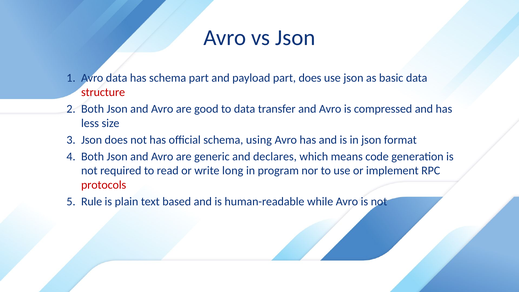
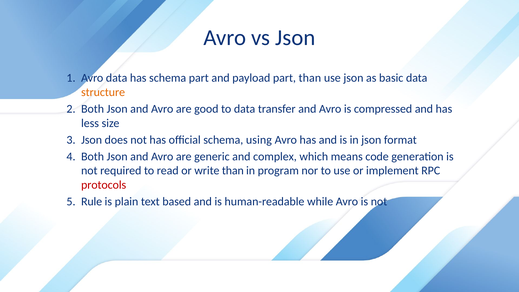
part does: does -> than
structure colour: red -> orange
declares: declares -> complex
write long: long -> than
